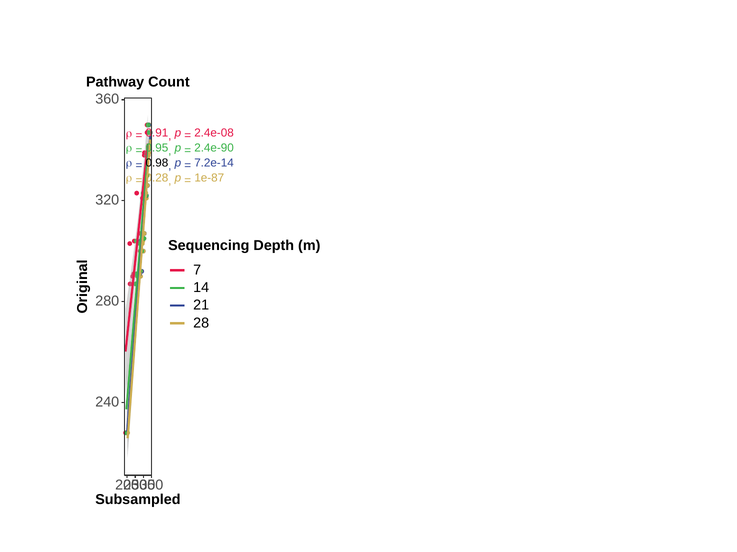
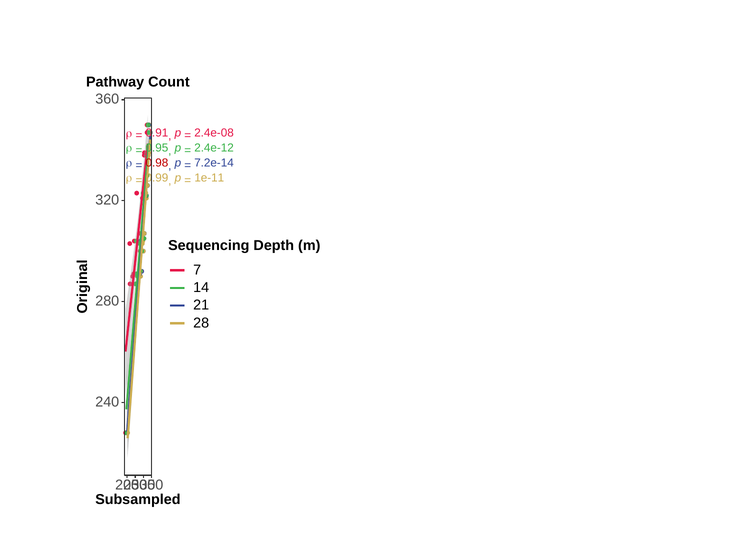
2.4e-90: 2.4e-90 -> 2.4e-12
0.98 colour: black -> red
0.28: 0.28 -> 0.99
1e-87: 1e-87 -> 1e-11
